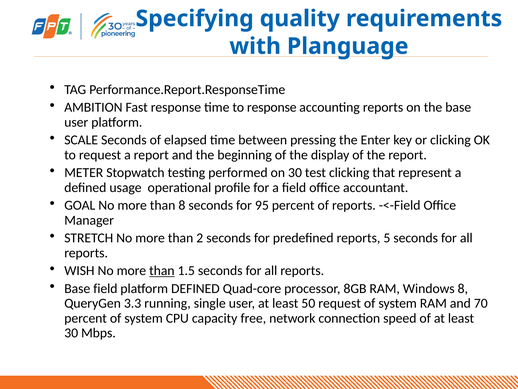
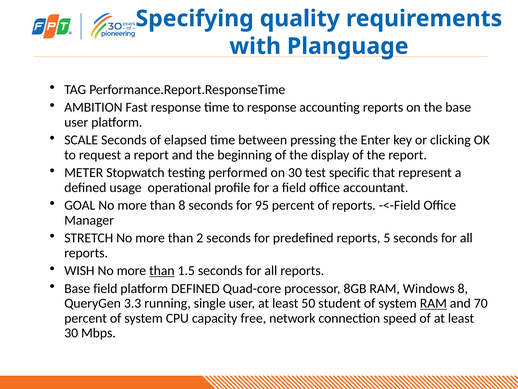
test clicking: clicking -> specific
50 request: request -> student
RAM at (433, 303) underline: none -> present
